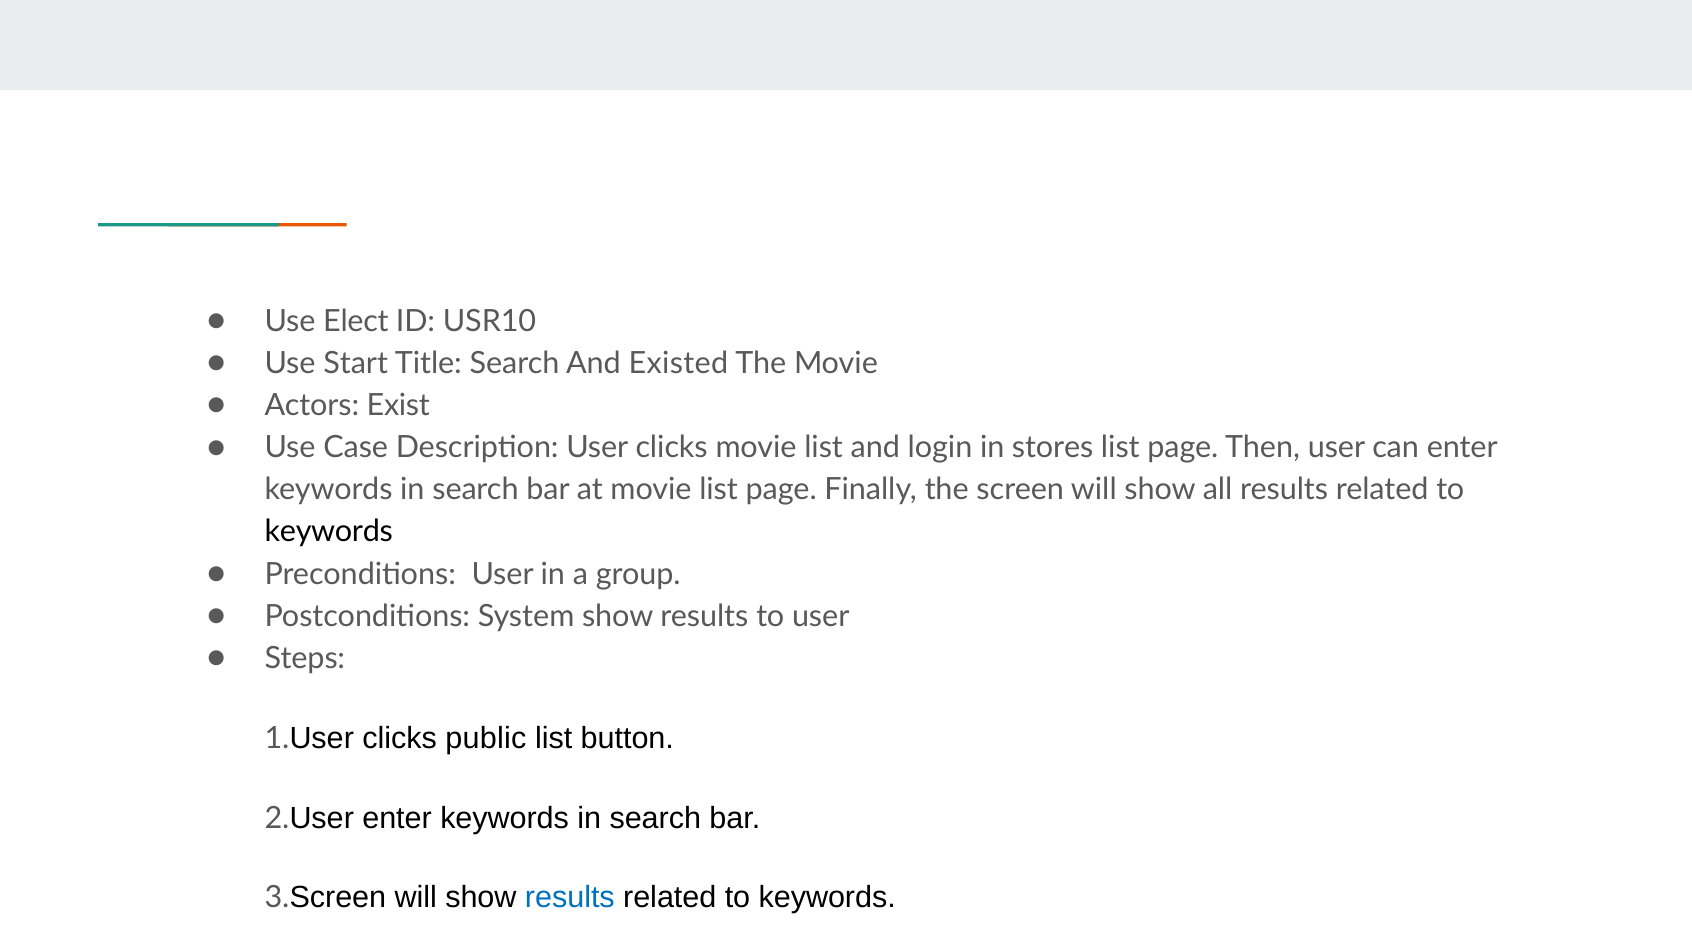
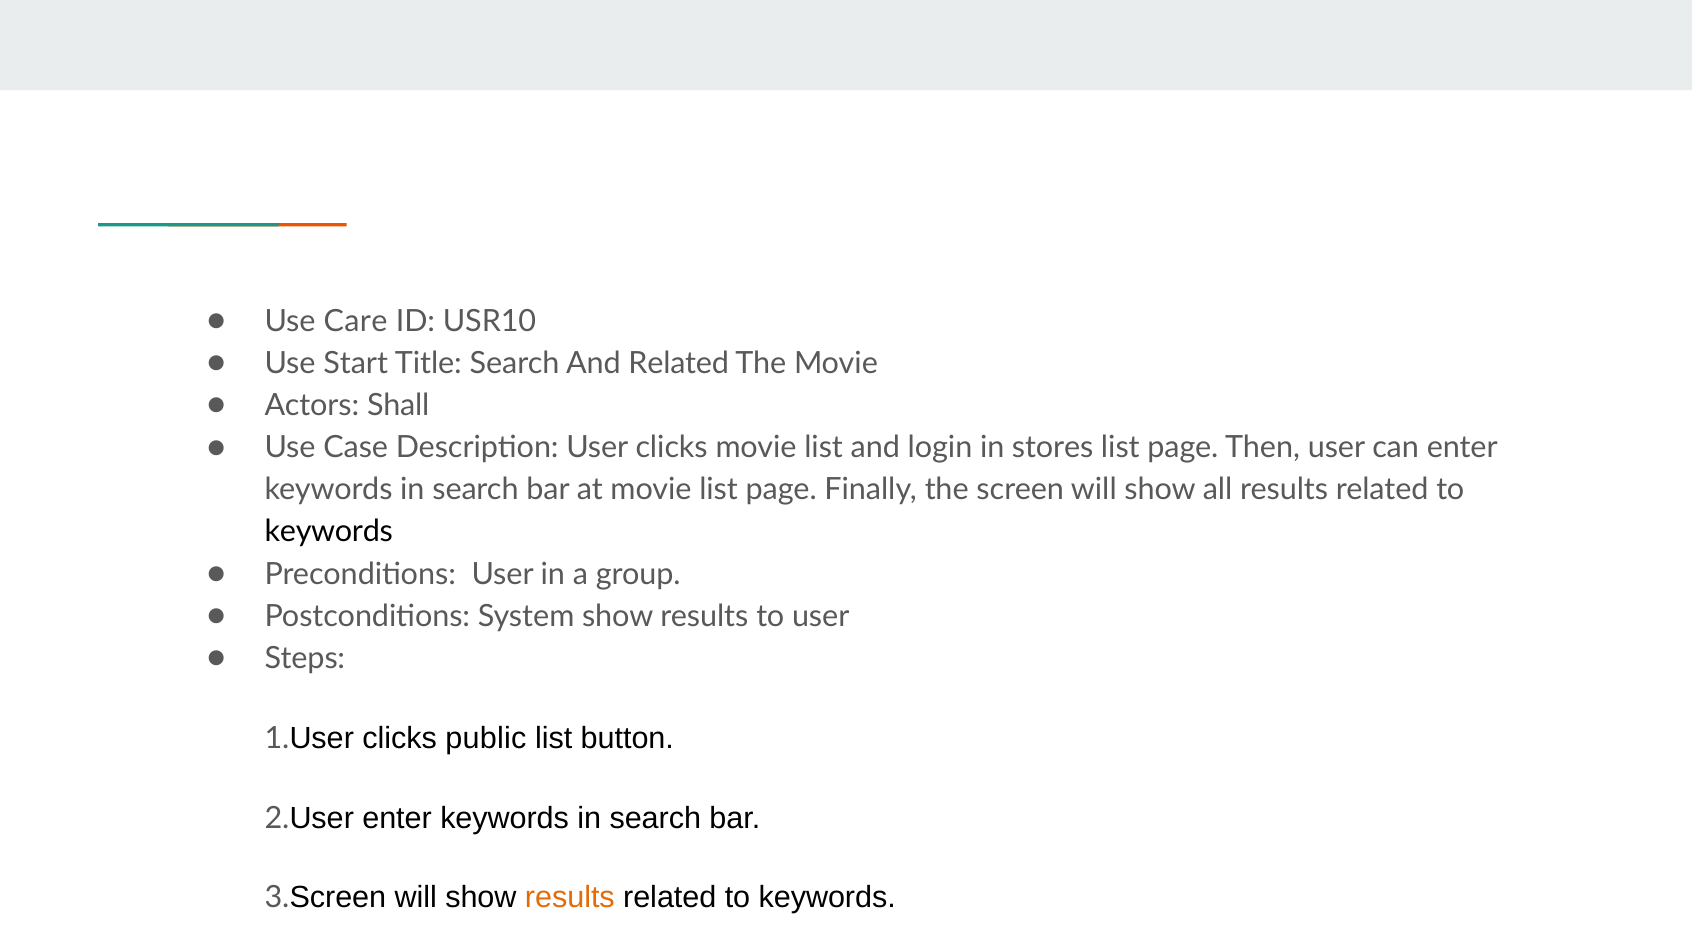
Elect: Elect -> Care
And Existed: Existed -> Related
Exist: Exist -> Shall
results at (570, 897) colour: blue -> orange
